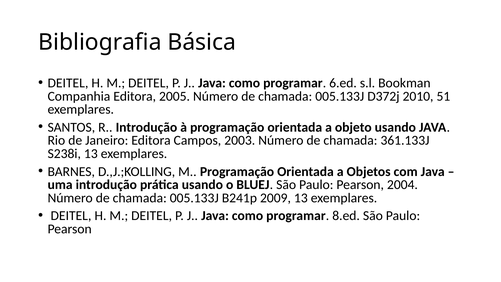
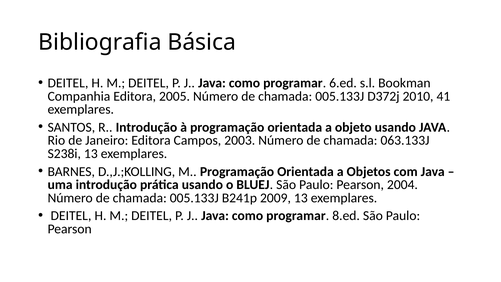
51: 51 -> 41
361.133J: 361.133J -> 063.133J
